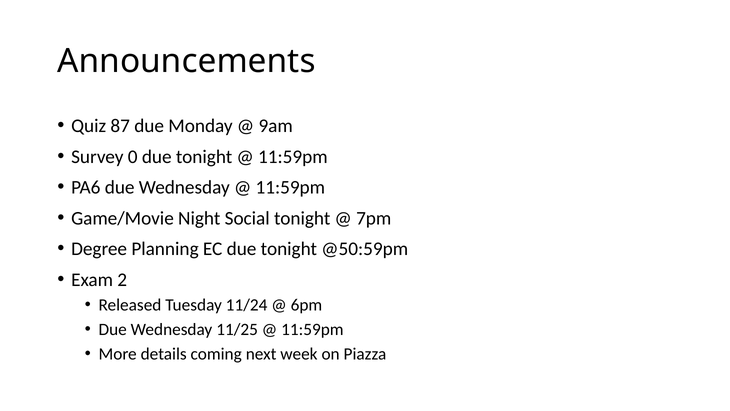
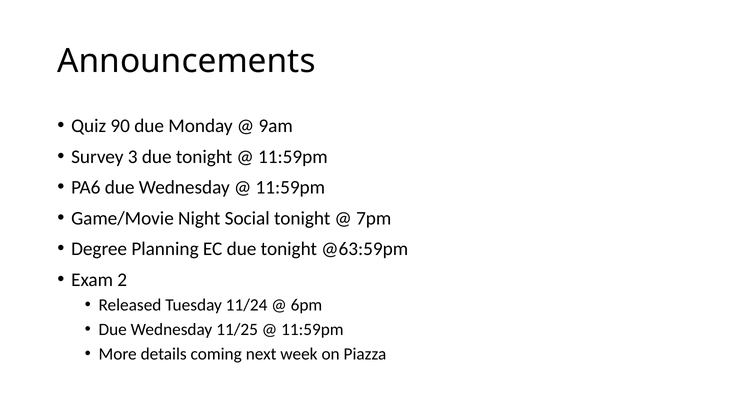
87: 87 -> 90
0: 0 -> 3
@50:59pm: @50:59pm -> @63:59pm
